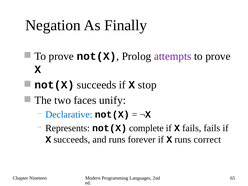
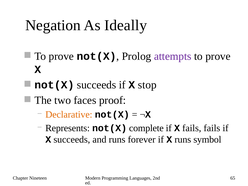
Finally: Finally -> Ideally
unify: unify -> proof
Declarative colour: blue -> orange
correct: correct -> symbol
